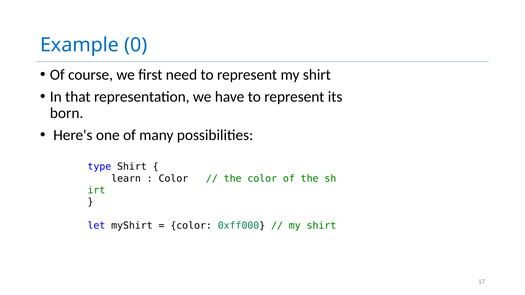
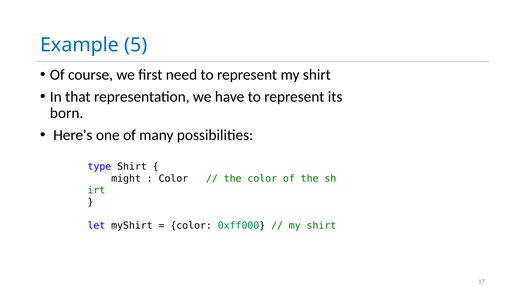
0: 0 -> 5
learn: learn -> might
